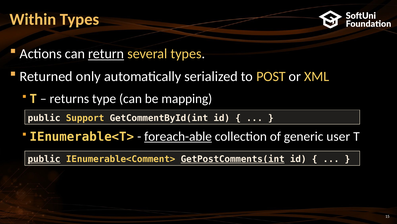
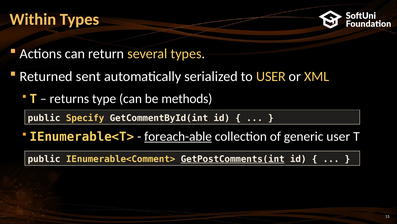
return underline: present -> none
only: only -> sent
to POST: POST -> USER
mapping: mapping -> methods
Support: Support -> Specify
public at (44, 159) underline: present -> none
